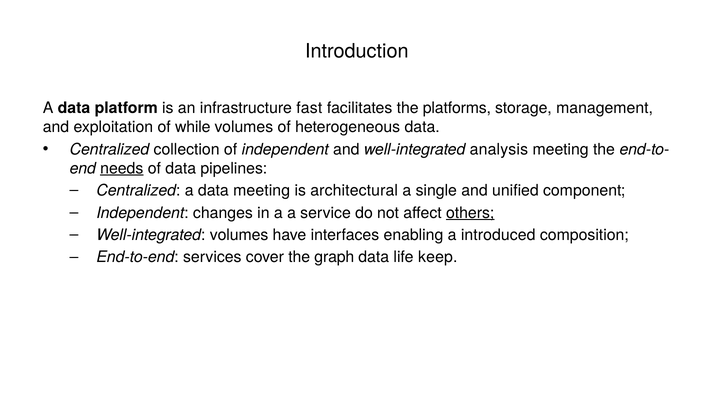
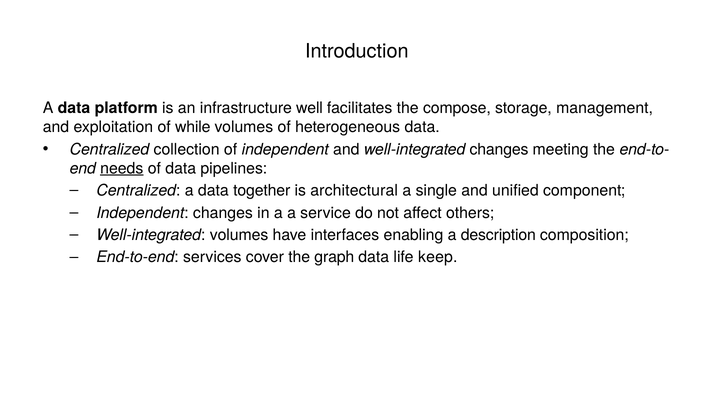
fast: fast -> well
platforms: platforms -> compose
well-integrated analysis: analysis -> changes
data meeting: meeting -> together
others underline: present -> none
introduced: introduced -> description
